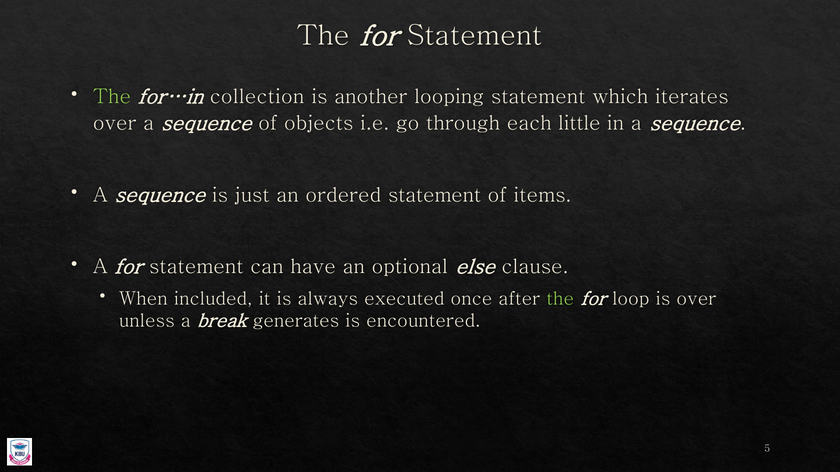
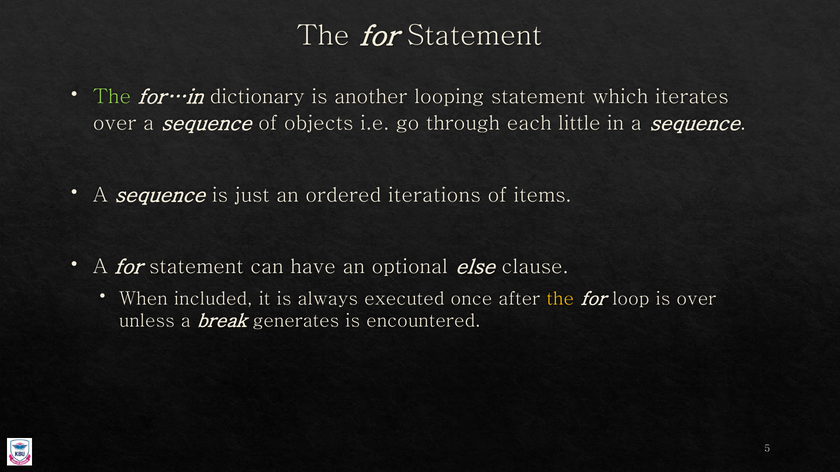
collection: collection -> dictionary
ordered statement: statement -> iterations
the at (560, 299) colour: light green -> yellow
